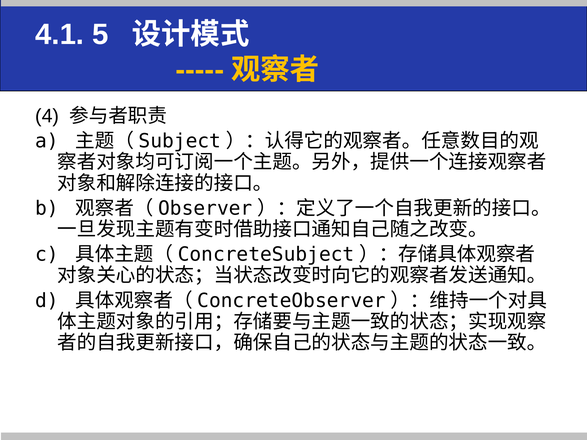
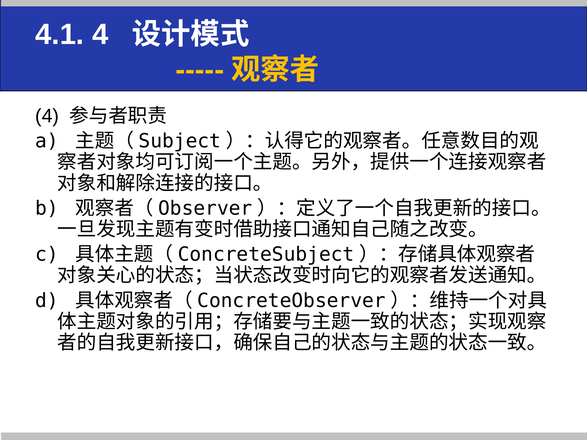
4.1 5: 5 -> 4
